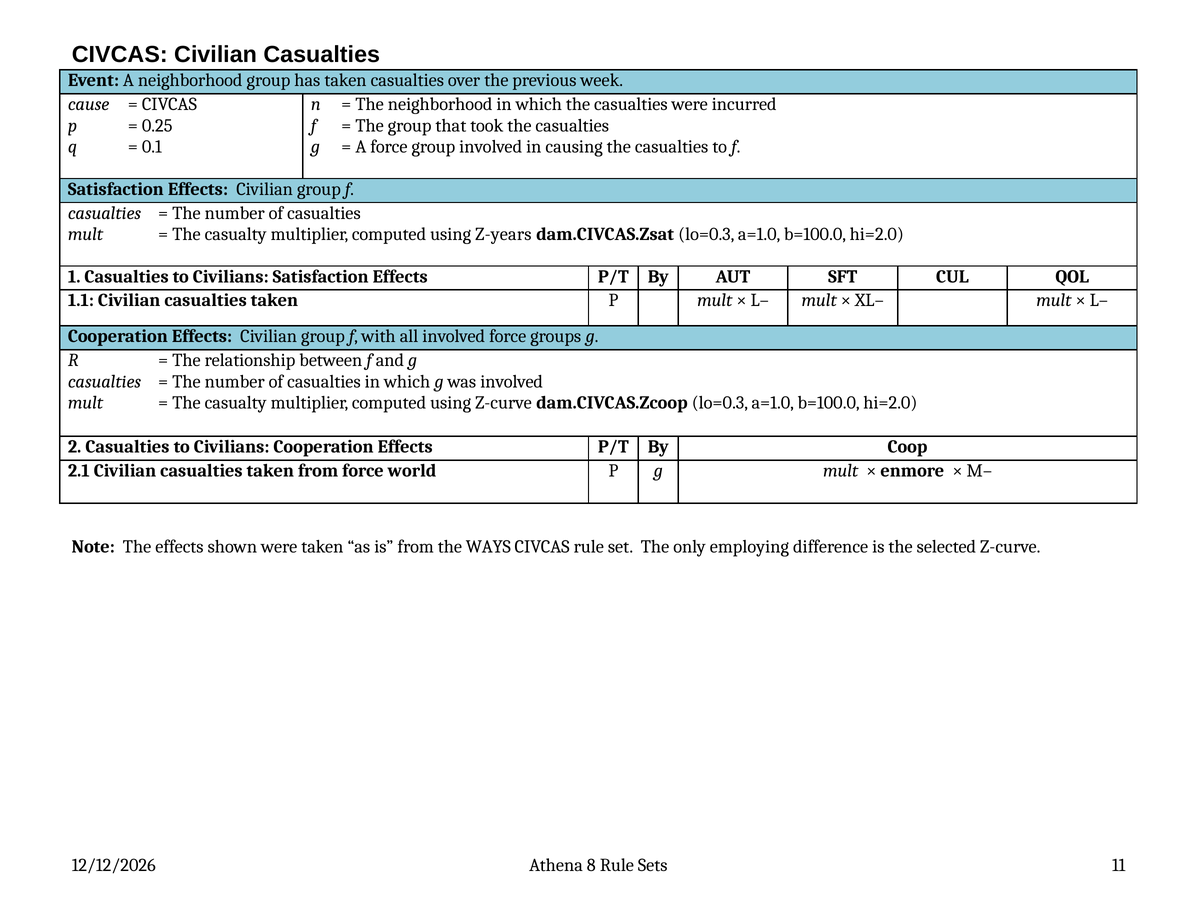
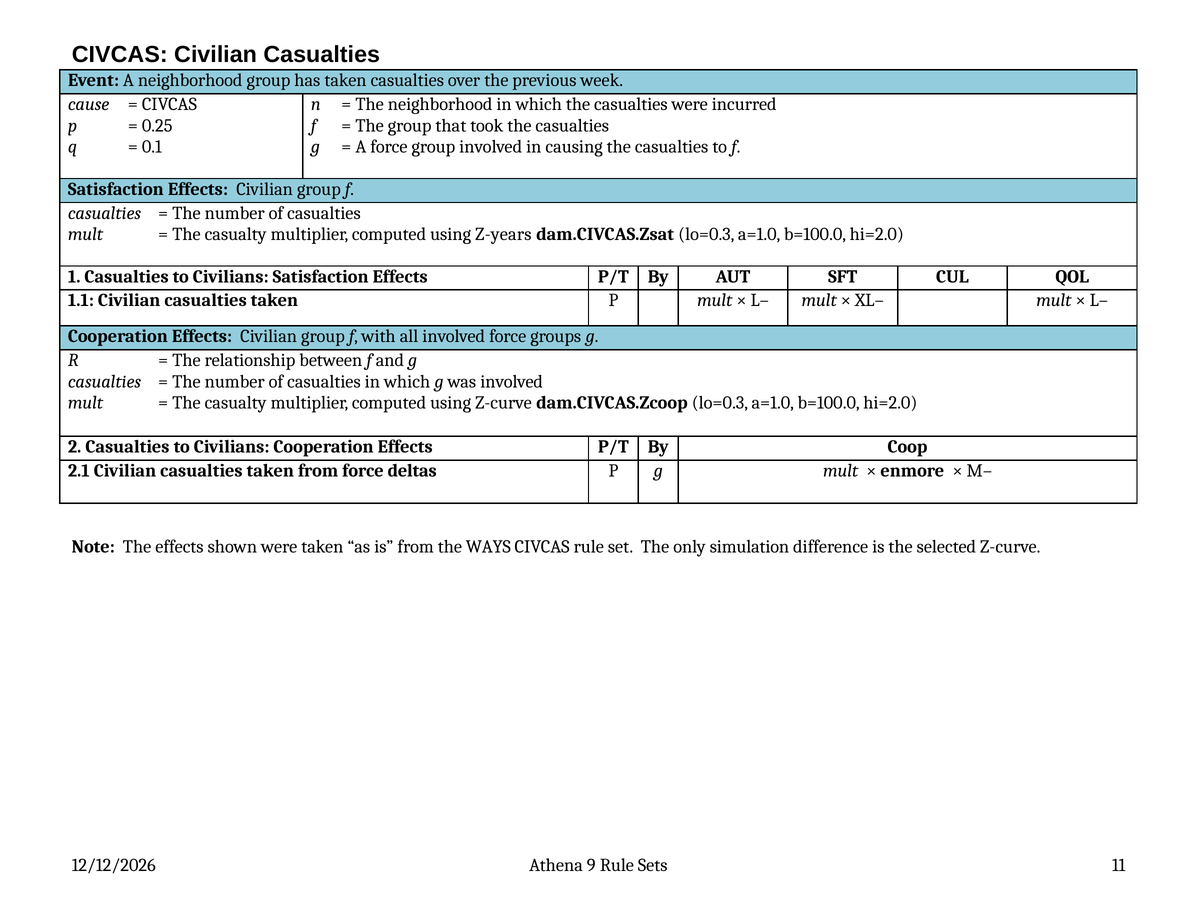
world: world -> deltas
employing: employing -> simulation
8: 8 -> 9
